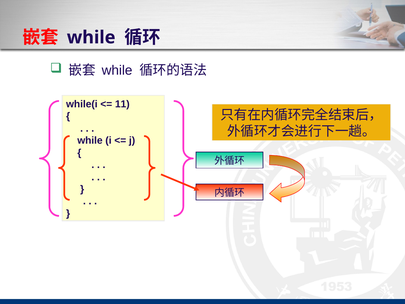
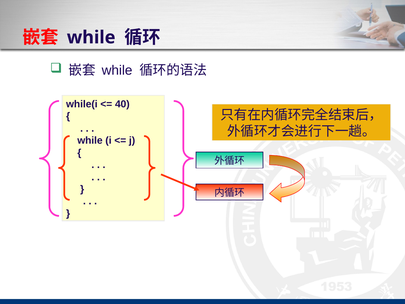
11: 11 -> 40
